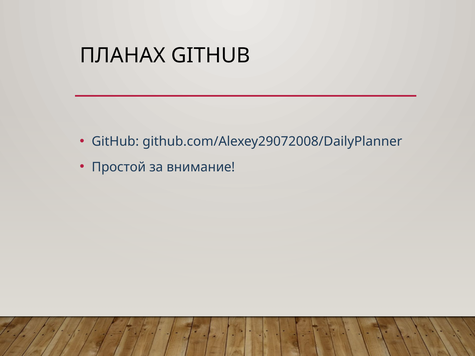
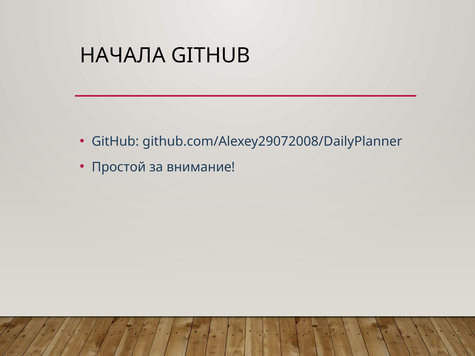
ПЛАНАХ: ПЛАНАХ -> НАЧАЛА
